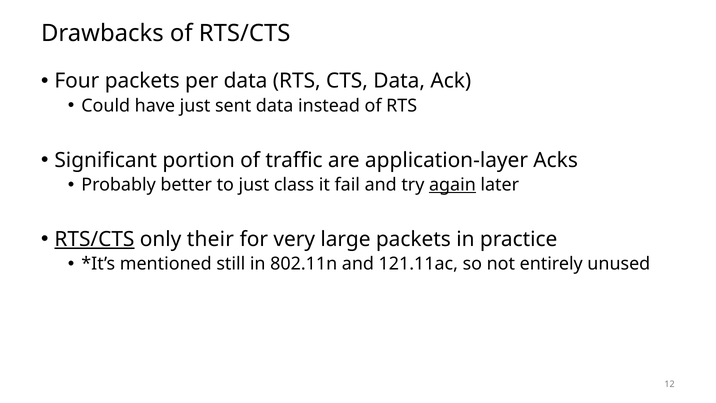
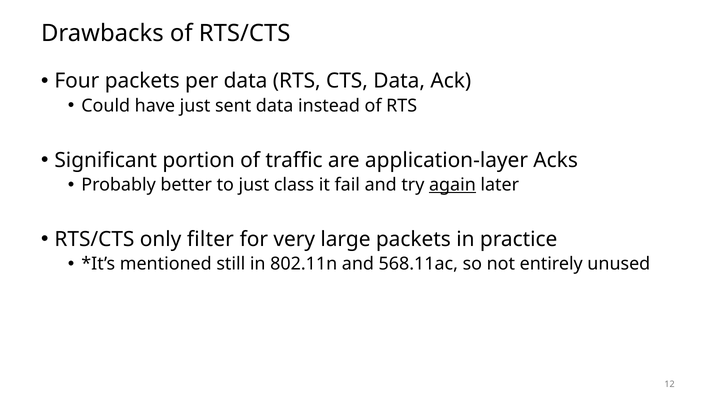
RTS/CTS at (94, 239) underline: present -> none
their: their -> filter
121.11ac: 121.11ac -> 568.11ac
